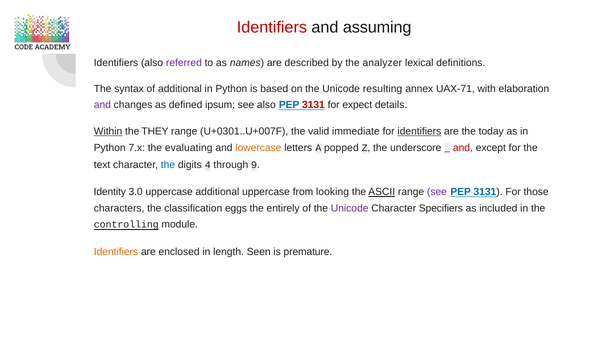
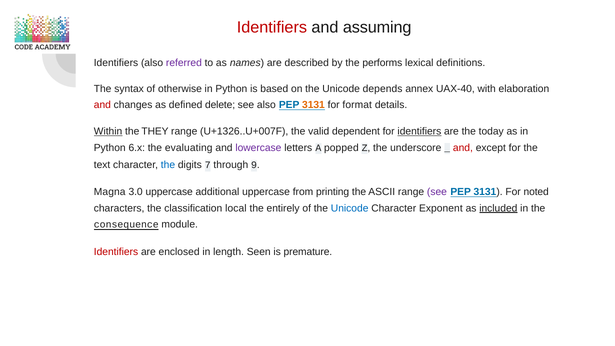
analyzer: analyzer -> performs
of additional: additional -> otherwise
resulting: resulting -> depends
UAX-71: UAX-71 -> UAX-40
and at (102, 105) colour: purple -> red
ipsum: ipsum -> delete
3131 at (313, 105) colour: red -> orange
expect: expect -> format
U+0301..U+007F: U+0301..U+007F -> U+1326..U+007F
immediate: immediate -> dependent
7.x: 7.x -> 6.x
lowercase colour: orange -> purple
4: 4 -> 7
Identity: Identity -> Magna
looking: looking -> printing
ASCII underline: present -> none
those: those -> noted
eggs: eggs -> local
Unicode at (350, 208) colour: purple -> blue
Specifiers: Specifiers -> Exponent
included underline: none -> present
controlling: controlling -> consequence
Identifiers at (116, 252) colour: orange -> red
